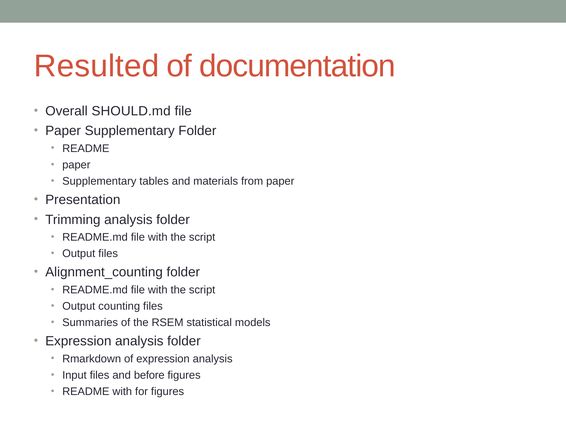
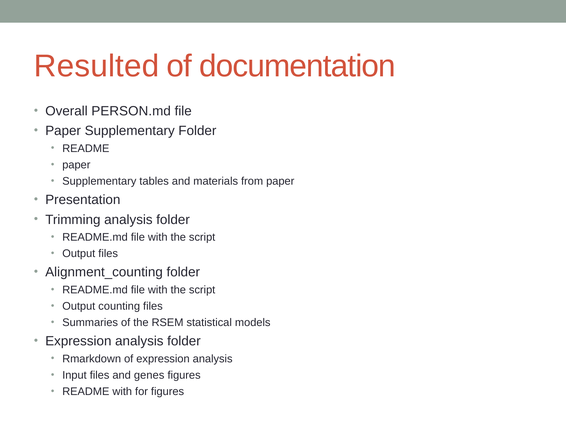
SHOULD.md: SHOULD.md -> PERSON.md
before: before -> genes
